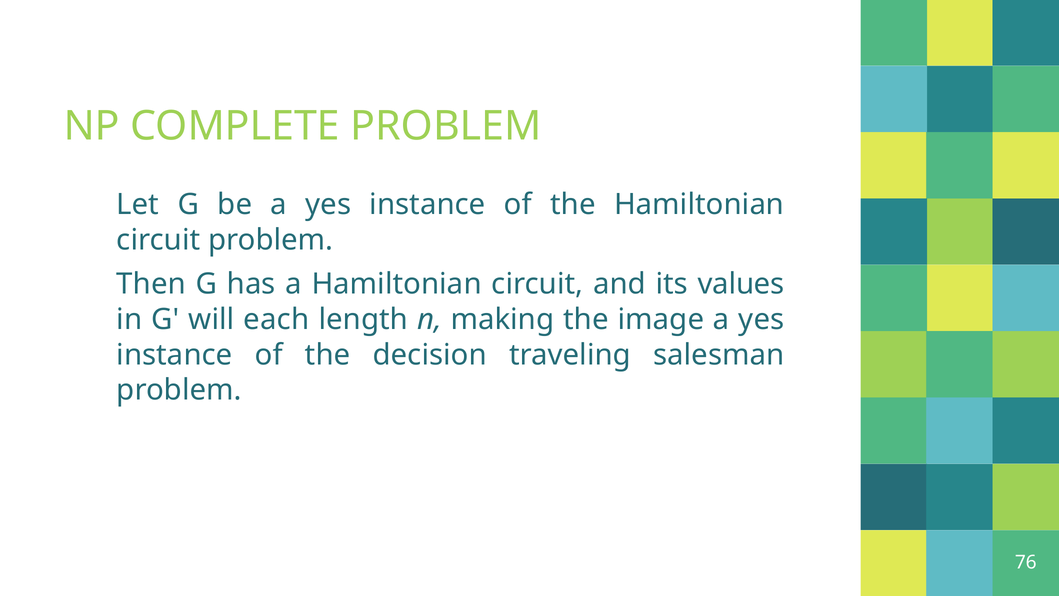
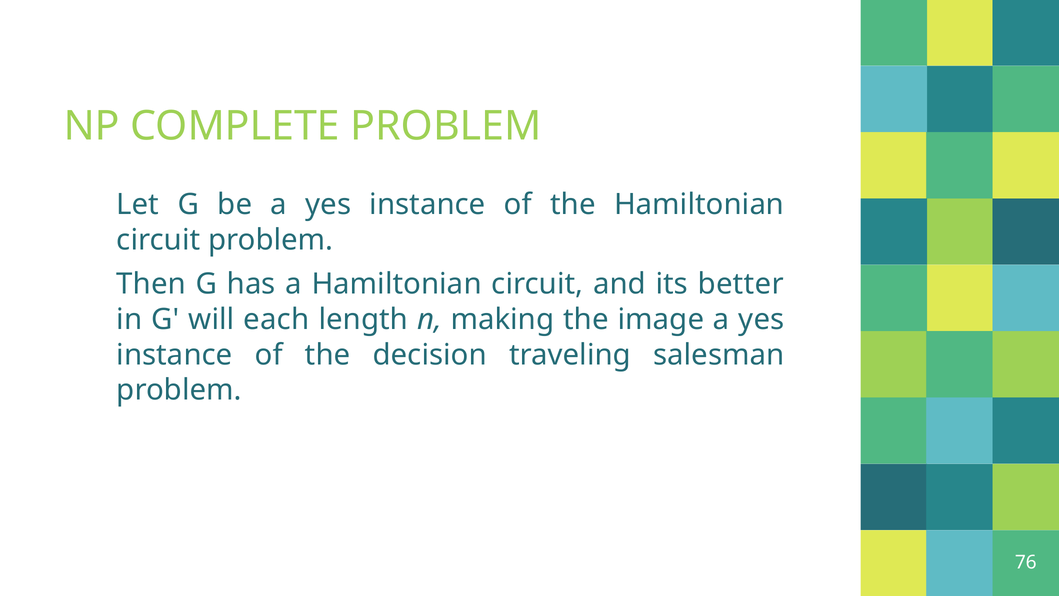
values: values -> better
